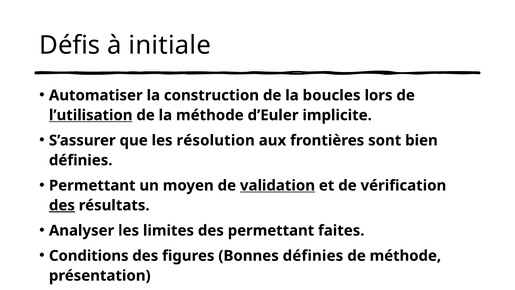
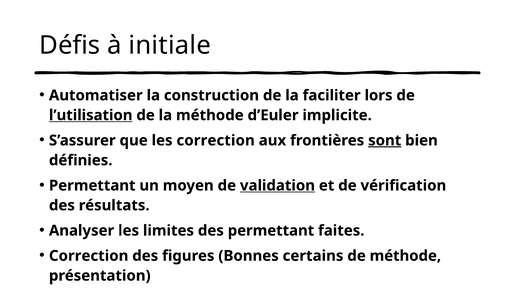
boucles: boucles -> faciliter
les résolution: résolution -> correction
sont underline: none -> present
des at (62, 205) underline: present -> none
Conditions at (89, 256): Conditions -> Correction
Bonnes définies: définies -> certains
